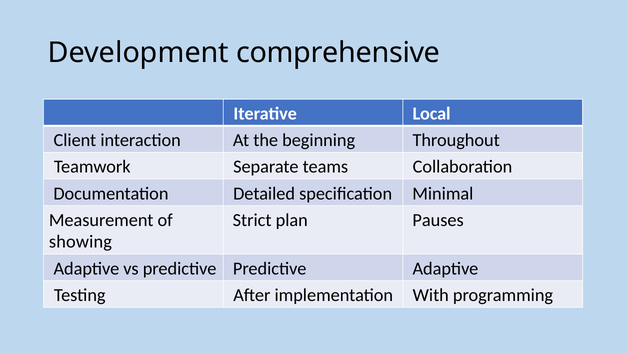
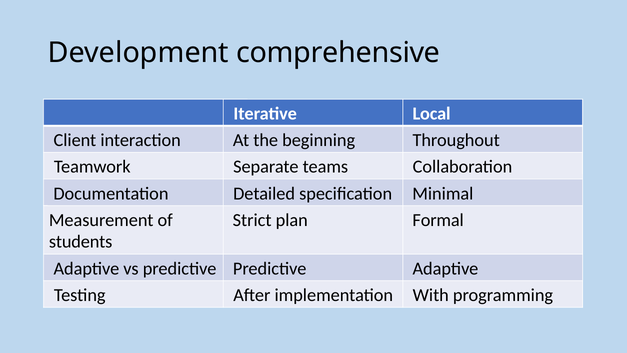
Pauses: Pauses -> Formal
showing: showing -> students
